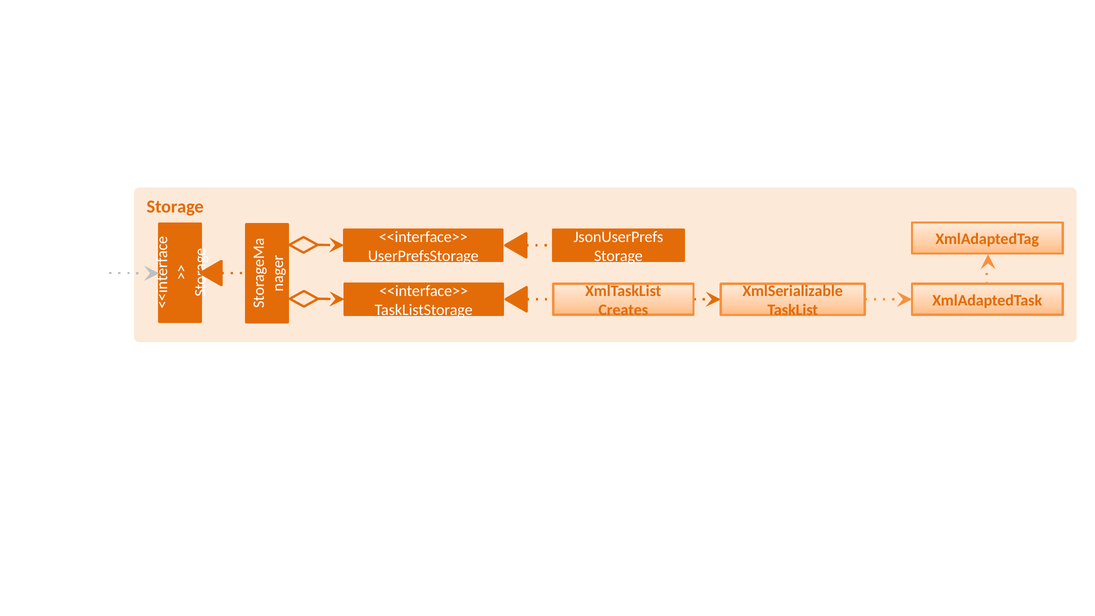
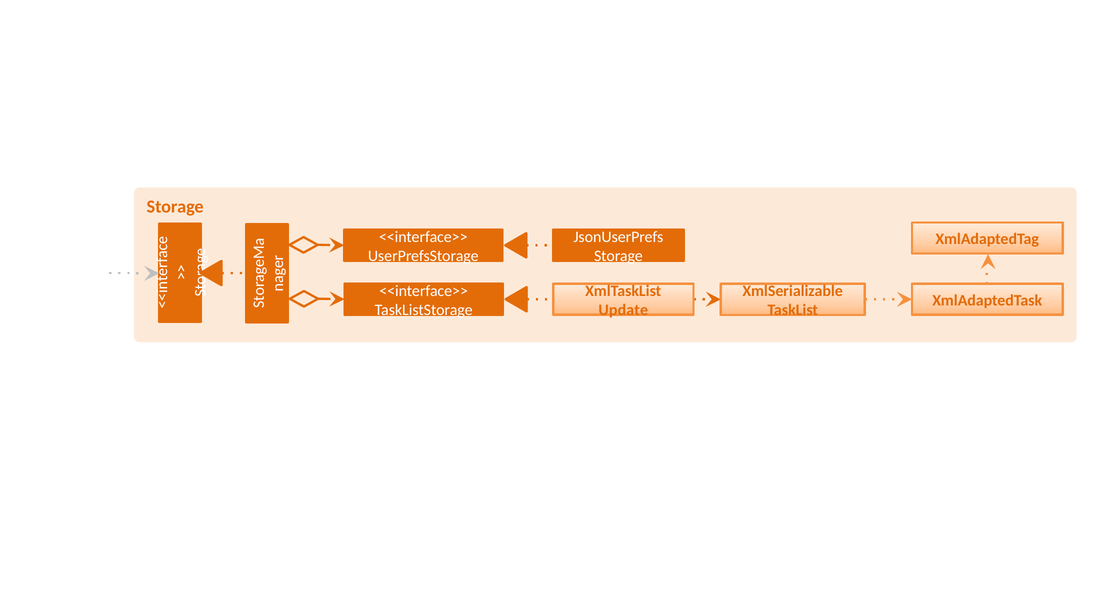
Creates: Creates -> Update
